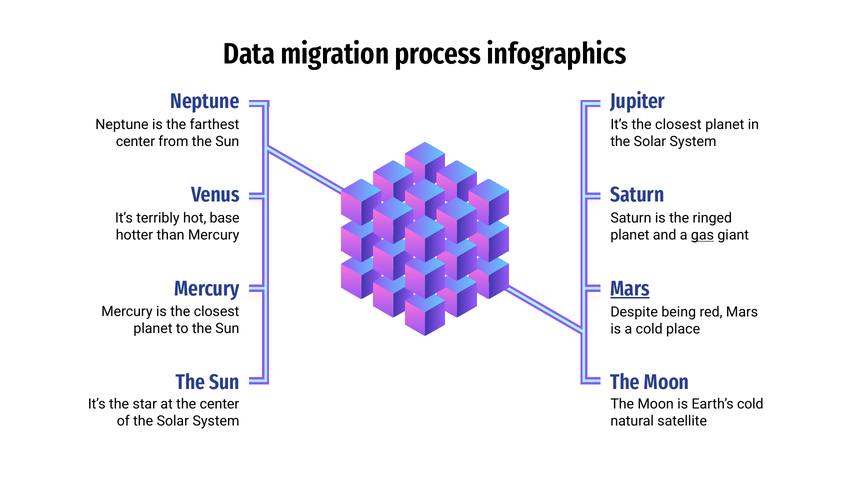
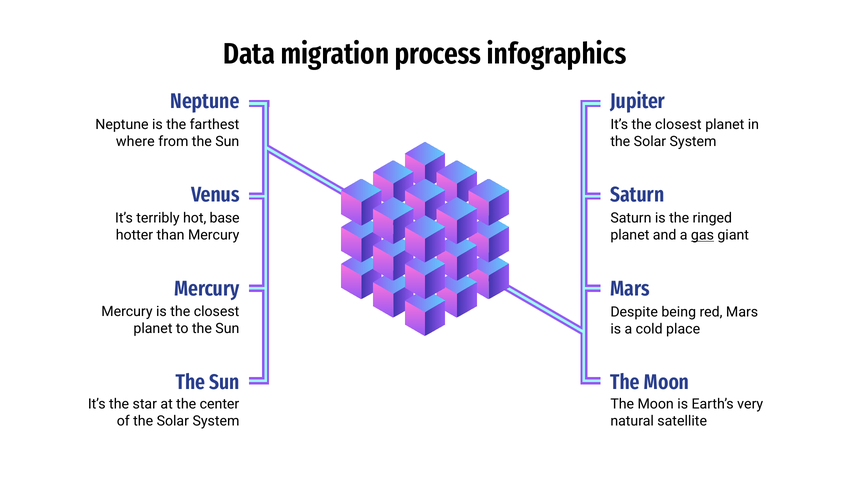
center at (135, 142): center -> where
Mars at (630, 289) underline: present -> none
Earth’s cold: cold -> very
